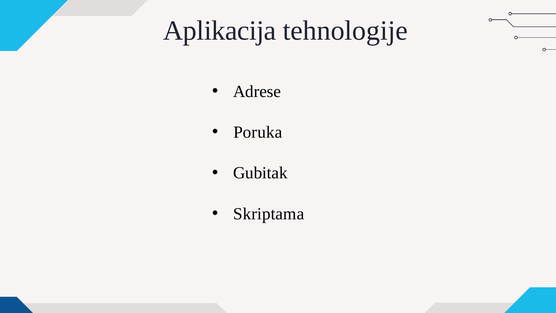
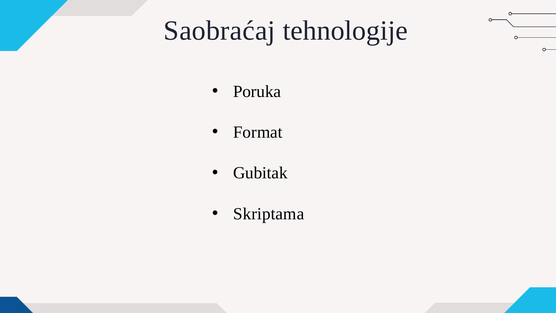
Aplikacija: Aplikacija -> Saobraćaj
Adrese: Adrese -> Poruka
Poruka: Poruka -> Format
